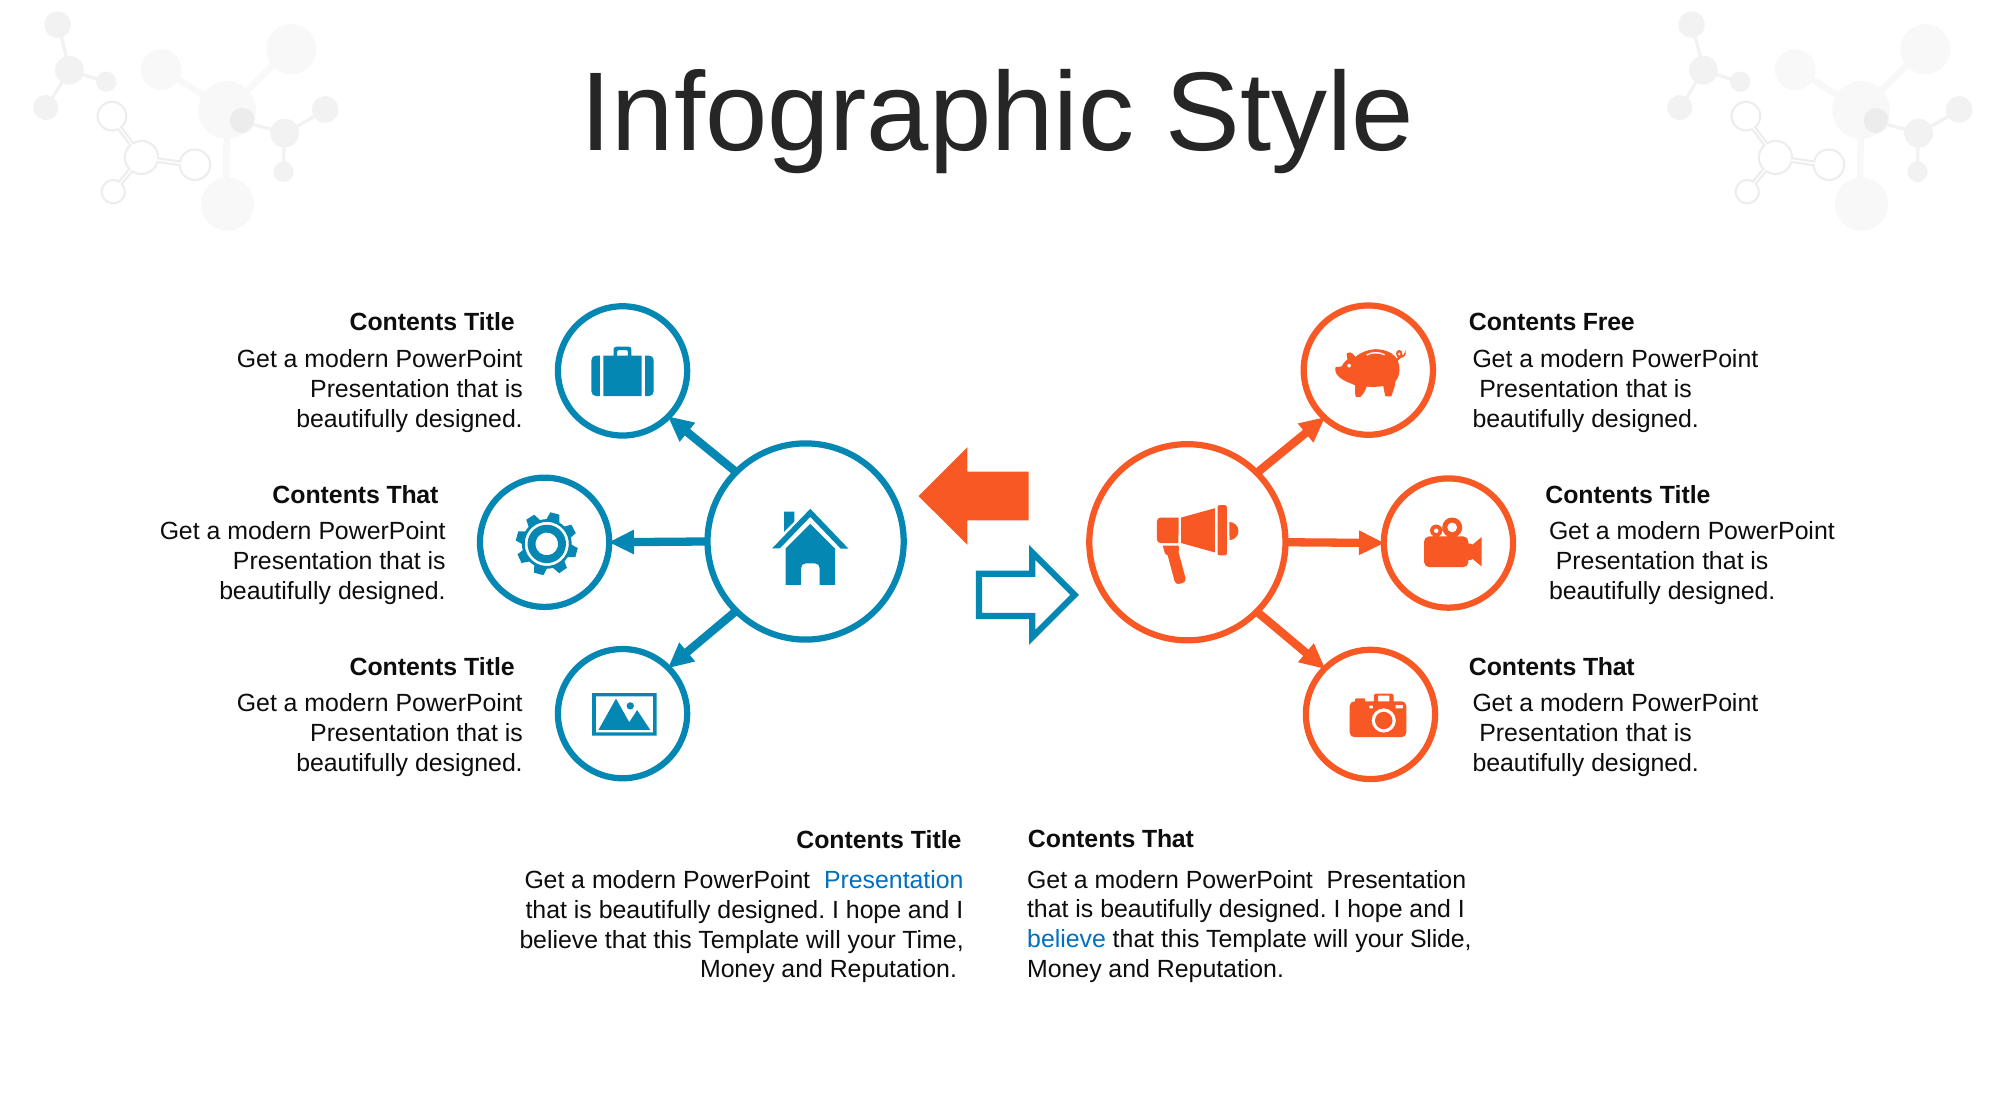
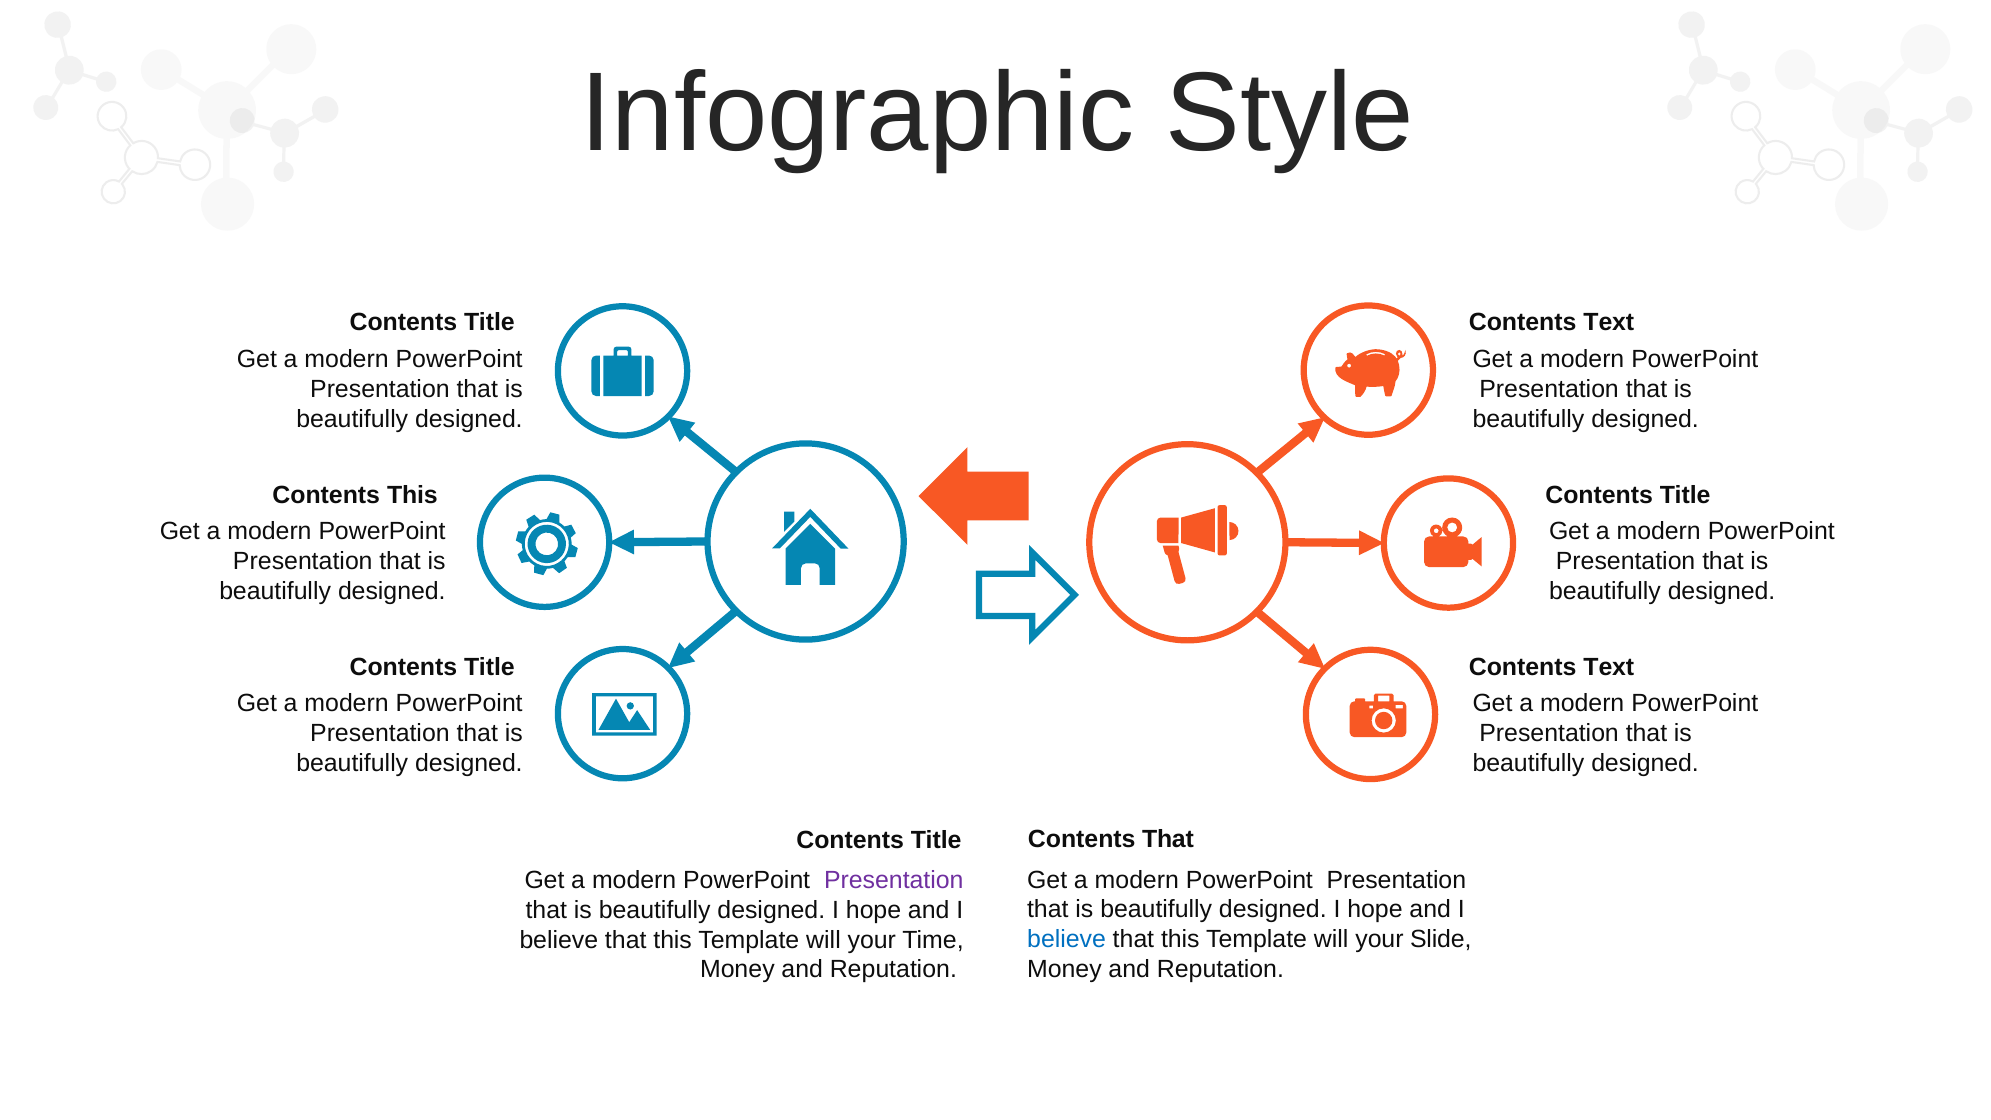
Free at (1609, 323): Free -> Text
That at (412, 495): That -> This
That at (1609, 667): That -> Text
Presentation at (894, 880) colour: blue -> purple
